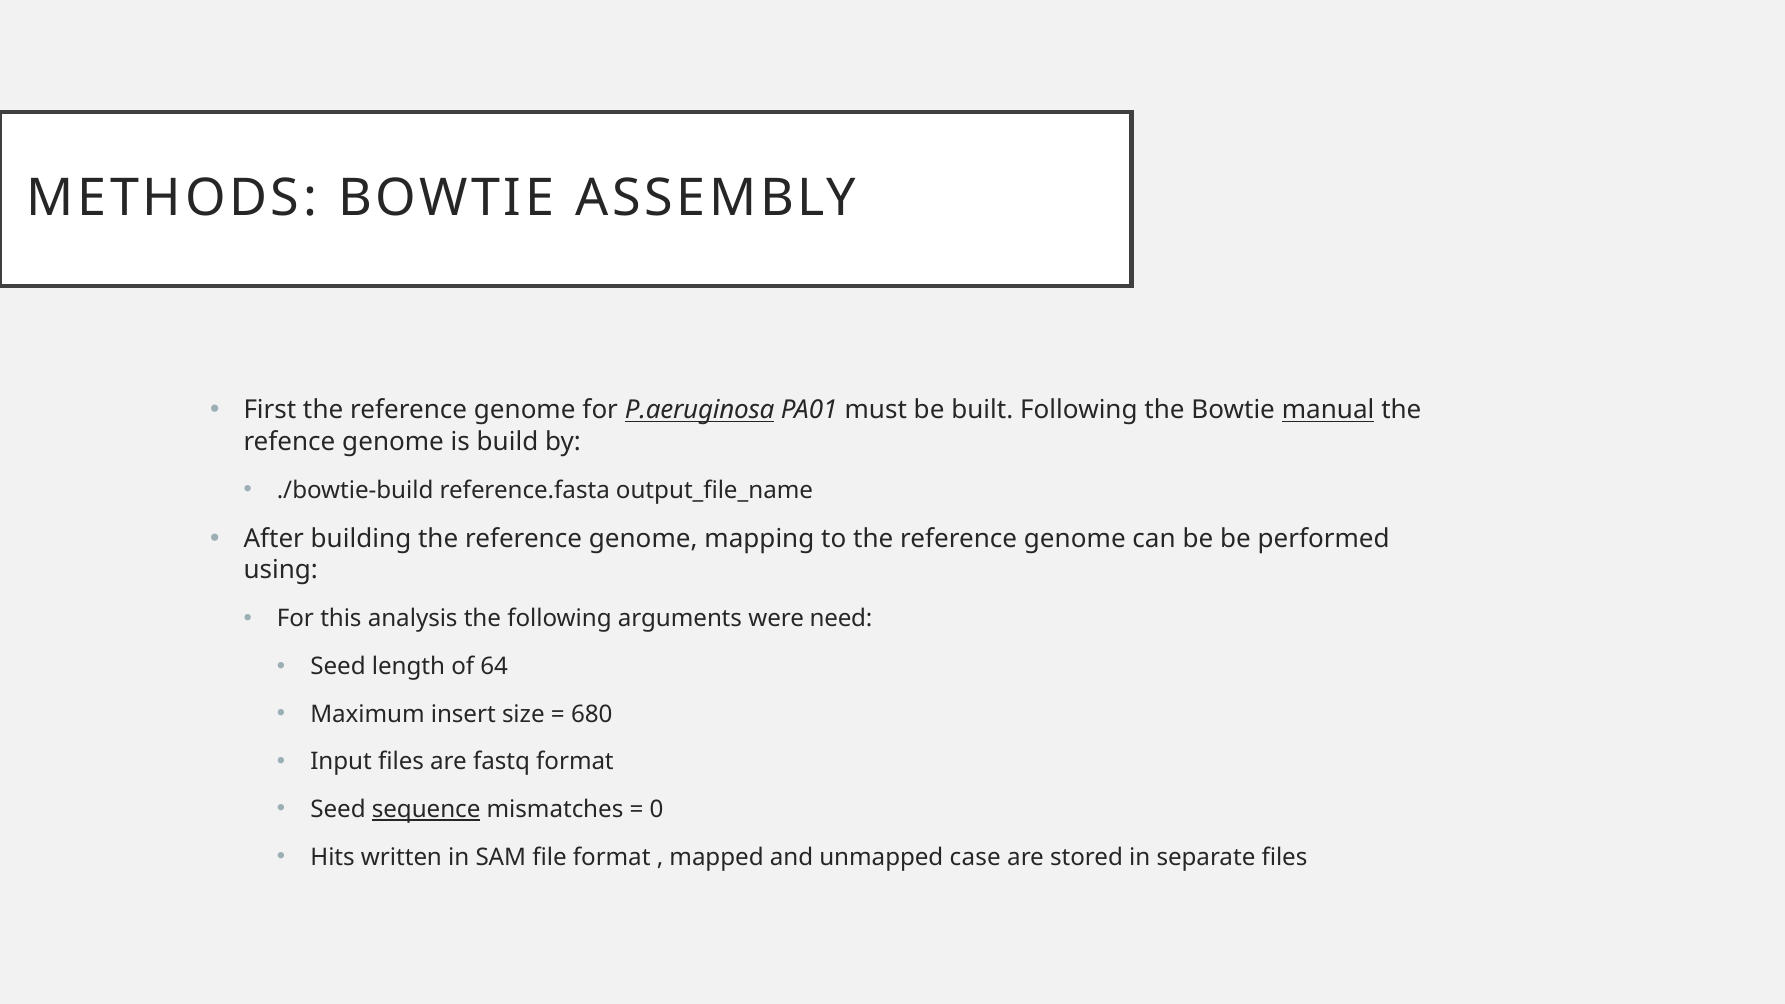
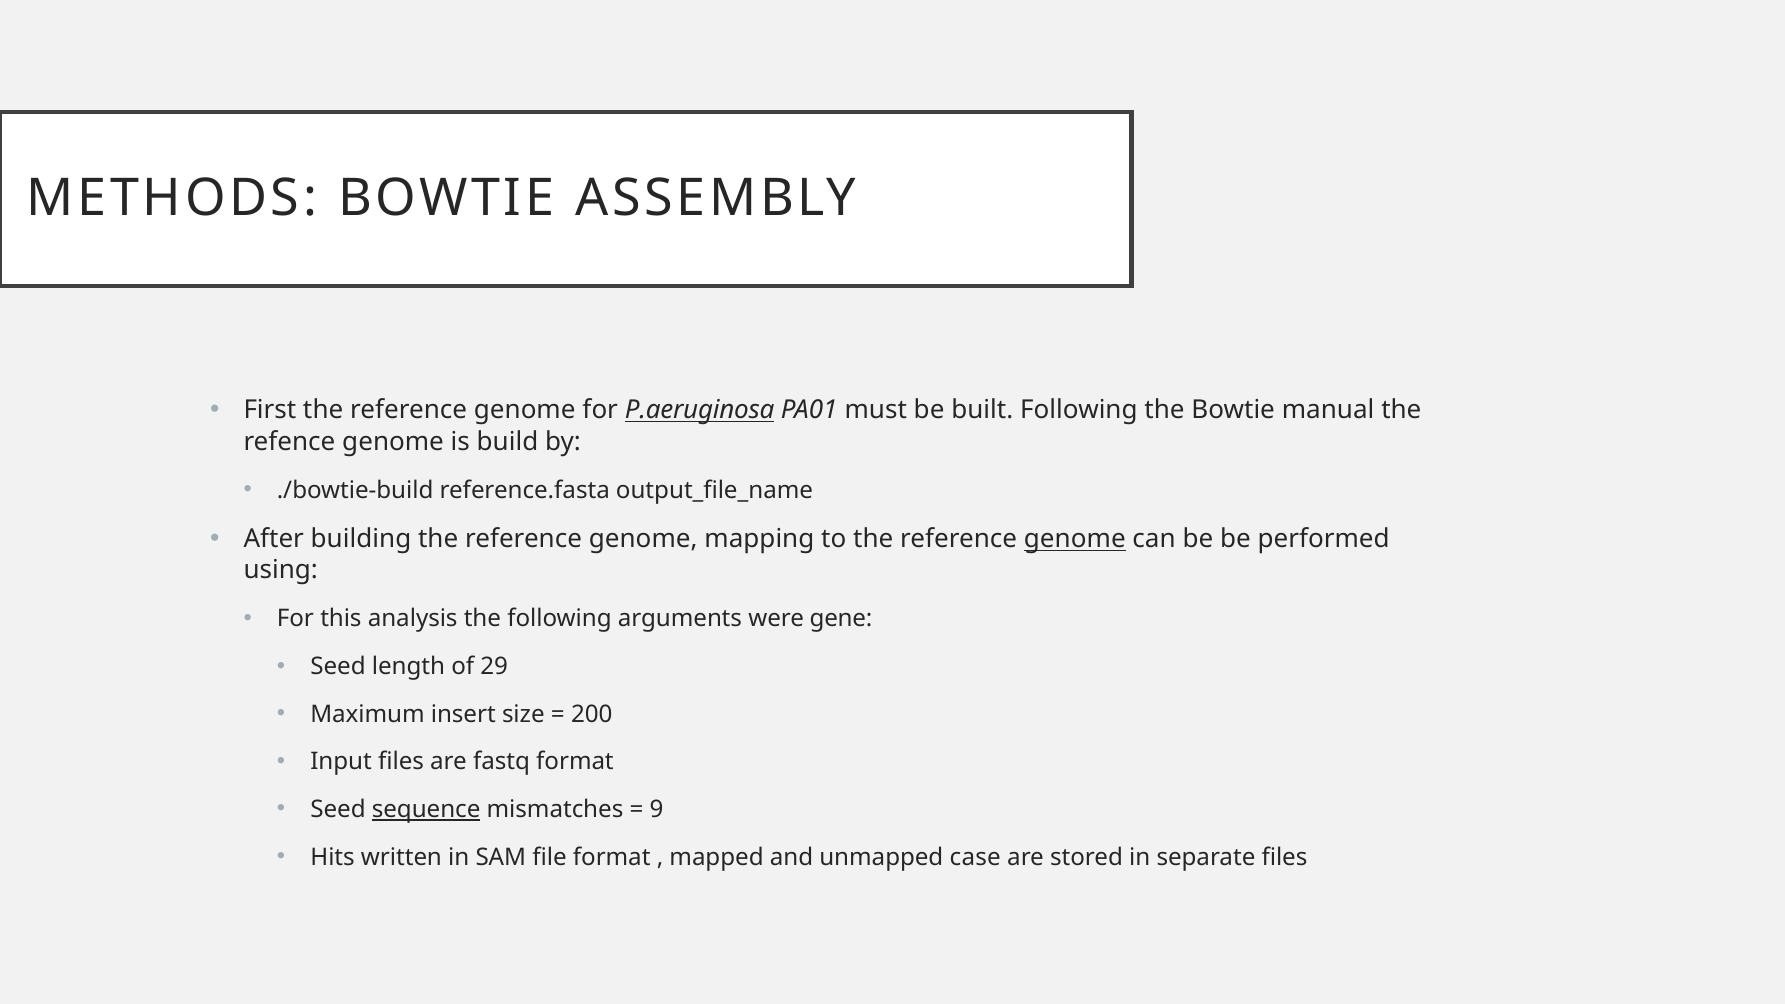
manual underline: present -> none
genome at (1075, 539) underline: none -> present
need: need -> gene
64: 64 -> 29
680: 680 -> 200
0: 0 -> 9
